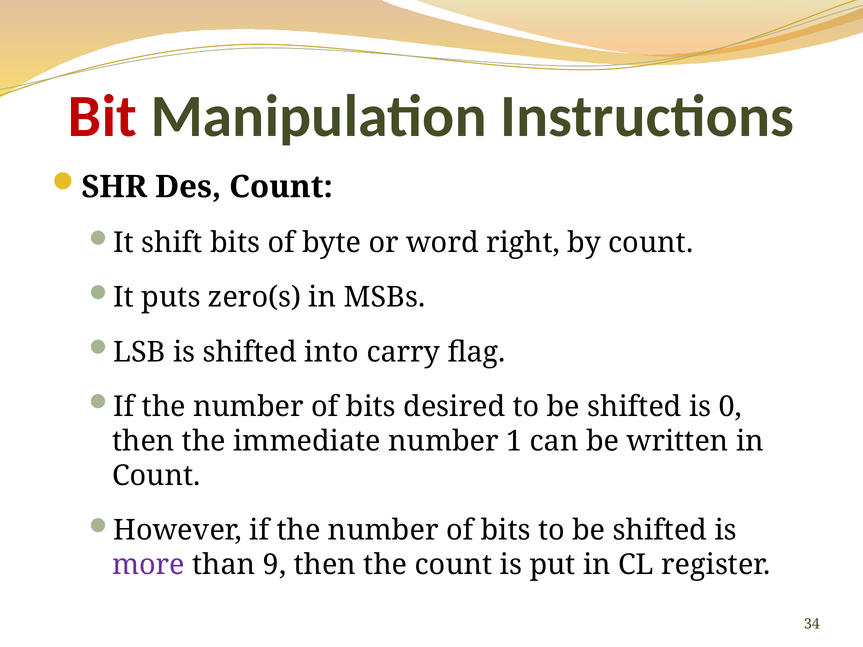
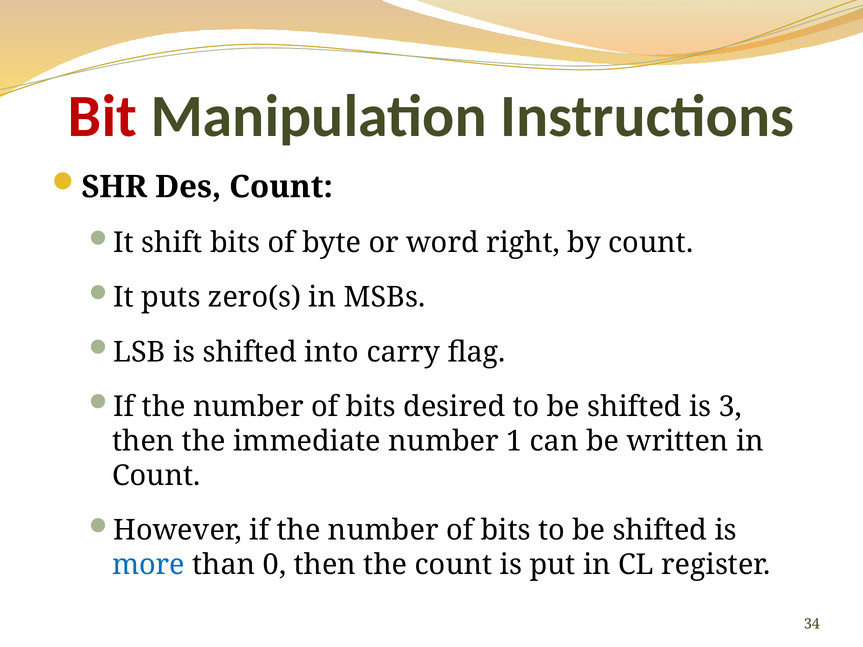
0: 0 -> 3
more colour: purple -> blue
9: 9 -> 0
